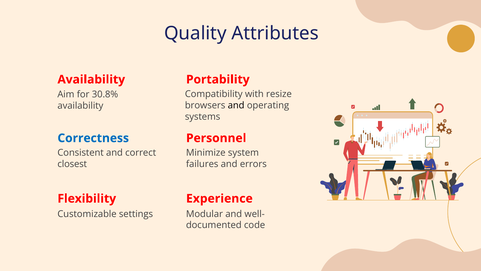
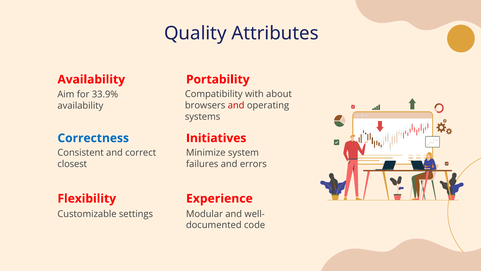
resize: resize -> about
30.8%: 30.8% -> 33.9%
and at (236, 105) colour: black -> red
Personnel: Personnel -> Initiatives
